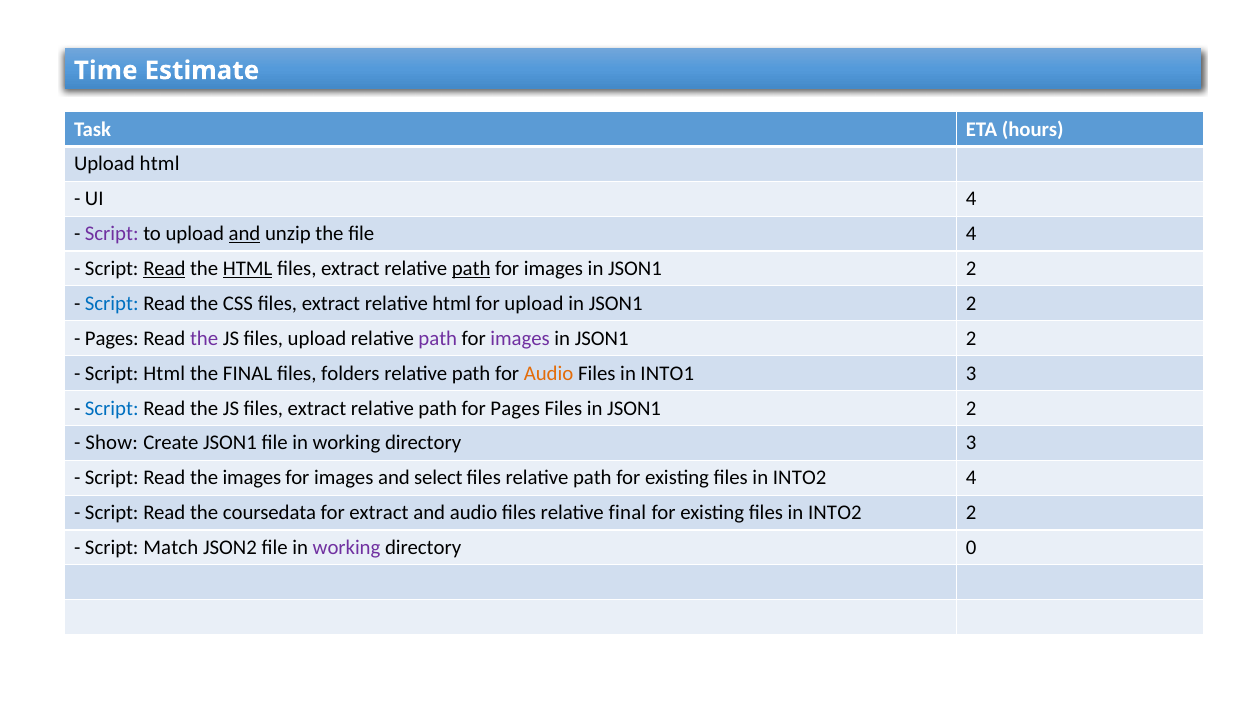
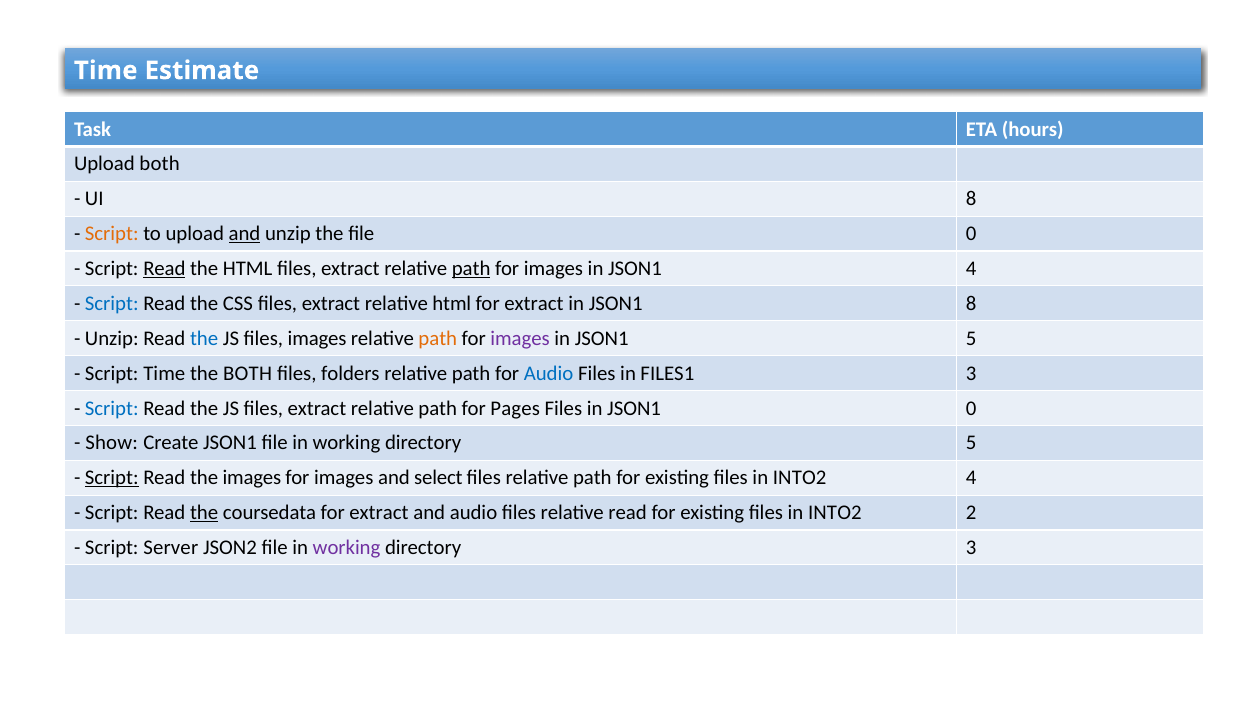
Upload html: html -> both
UI 4: 4 -> 8
Script at (112, 234) colour: purple -> orange
file 4: 4 -> 0
HTML at (248, 269) underline: present -> none
2 at (971, 269): 2 -> 4
upload at (534, 304): upload -> extract
2 at (971, 304): 2 -> 8
Pages at (112, 338): Pages -> Unzip
the at (204, 338) colour: purple -> blue
files upload: upload -> images
path at (438, 338) colour: purple -> orange
2 at (971, 338): 2 -> 5
Script Html: Html -> Time
the FINAL: FINAL -> BOTH
Audio at (549, 373) colour: orange -> blue
INTO1: INTO1 -> FILES1
Files in JSON1 2: 2 -> 0
directory 3: 3 -> 5
Script at (112, 478) underline: none -> present
the at (204, 513) underline: none -> present
relative final: final -> read
Match: Match -> Server
directory 0: 0 -> 3
